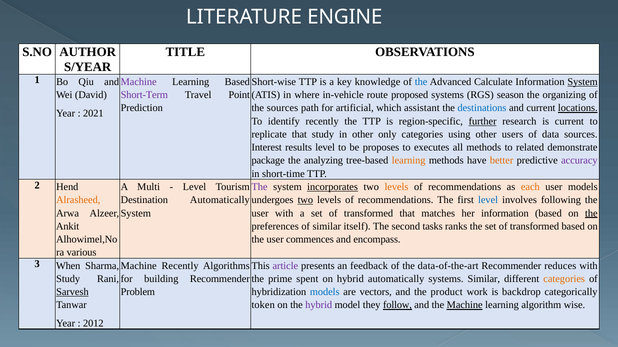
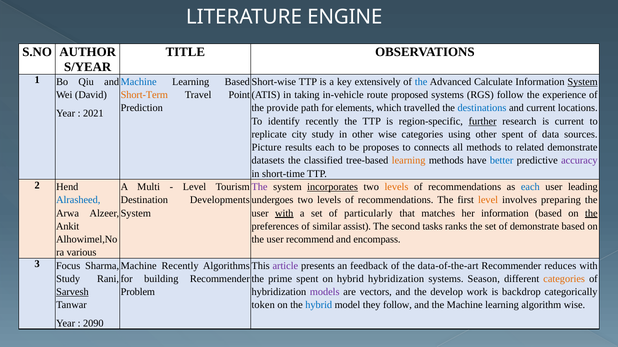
Machine at (139, 82) colour: purple -> blue
knowledge: knowledge -> extensively
Short-Term colour: purple -> orange
where: where -> taking
RGS season: season -> follow
organizing: organizing -> experience
the sources: sources -> provide
artificial: artificial -> elements
assistant: assistant -> travelled
locations underline: present -> none
replicate that: that -> city
other only: only -> wise
other users: users -> spent
Interest: Interest -> Picture
results level: level -> each
executes: executes -> connects
package: package -> datasets
analyzing: analyzing -> classified
better colour: orange -> blue
each at (530, 187) colour: orange -> blue
user models: models -> leading
Alrasheed colour: orange -> blue
Destination Automatically: Automatically -> Developments
two at (305, 200) underline: present -> none
level at (488, 200) colour: blue -> orange
following: following -> preparing
with at (284, 213) underline: none -> present
a set of transformed: transformed -> particularly
itself: itself -> assist
the set of transformed: transformed -> demonstrate
commences: commences -> recommend
When: When -> Focus
hybrid automatically: automatically -> hybridization
systems Similar: Similar -> Season
models at (325, 292) colour: blue -> purple
product: product -> develop
hybrid at (319, 306) colour: purple -> blue
follow at (397, 306) underline: present -> none
Machine at (465, 306) underline: present -> none
2012: 2012 -> 2090
